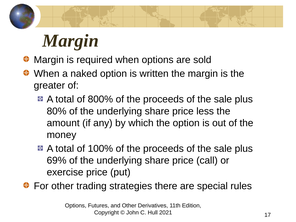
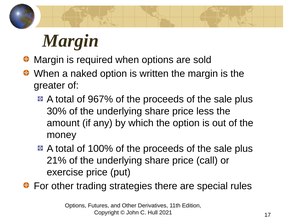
800%: 800% -> 967%
80%: 80% -> 30%
69%: 69% -> 21%
